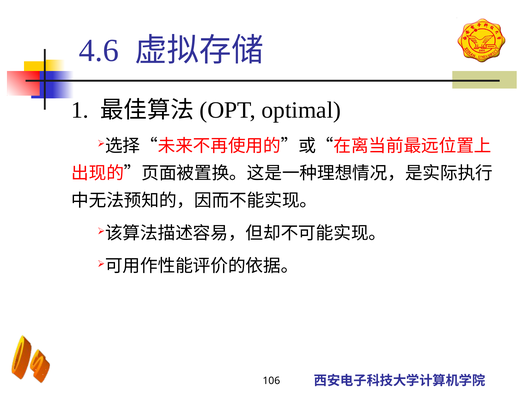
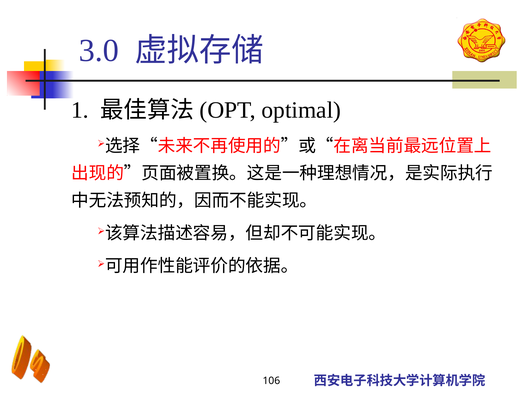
4.6: 4.6 -> 3.0
